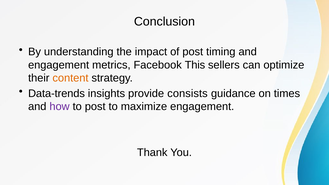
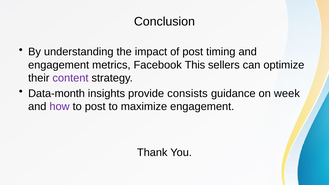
content colour: orange -> purple
Data-trends: Data-trends -> Data-month
times: times -> week
